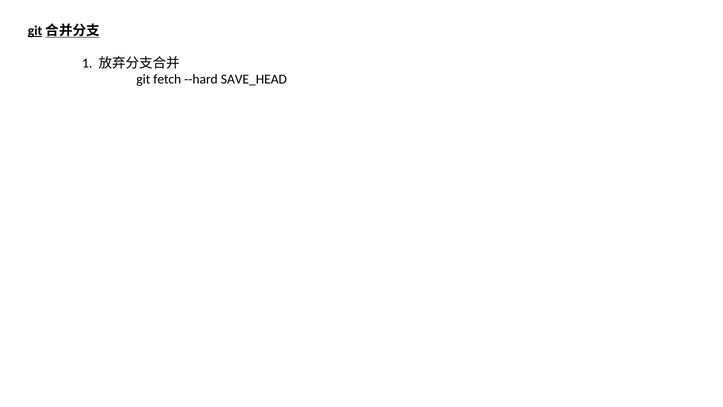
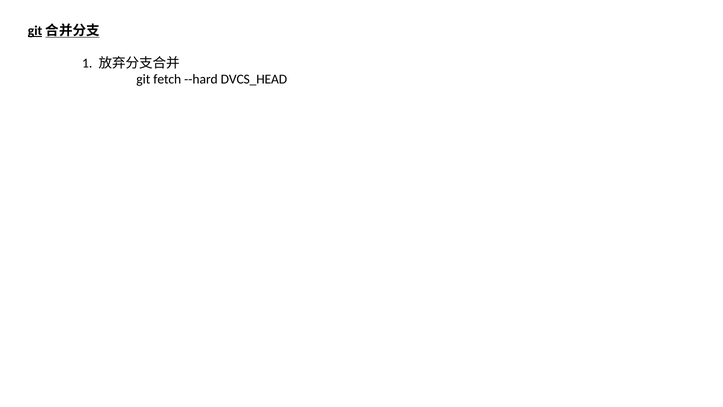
SAVE_HEAD: SAVE_HEAD -> DVCS_HEAD
